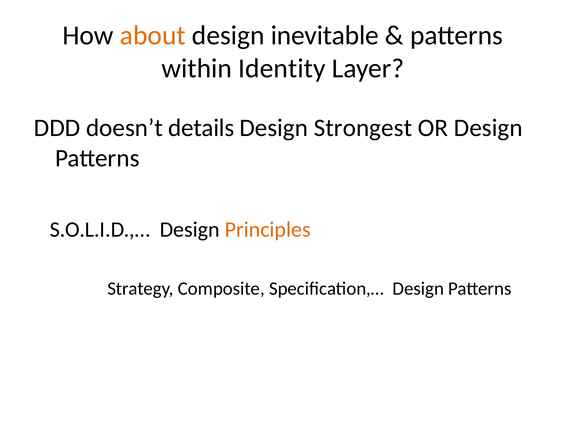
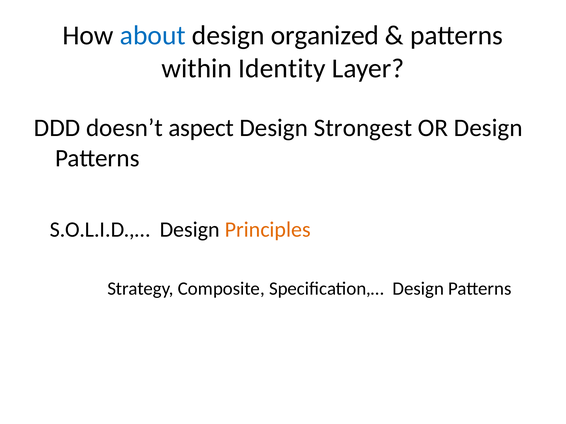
about colour: orange -> blue
inevitable: inevitable -> organized
details: details -> aspect
